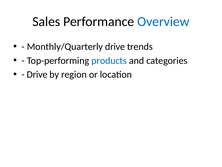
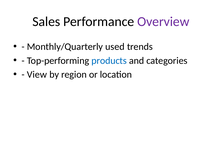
Overview colour: blue -> purple
Monthly/Quarterly drive: drive -> used
Drive at (37, 74): Drive -> View
